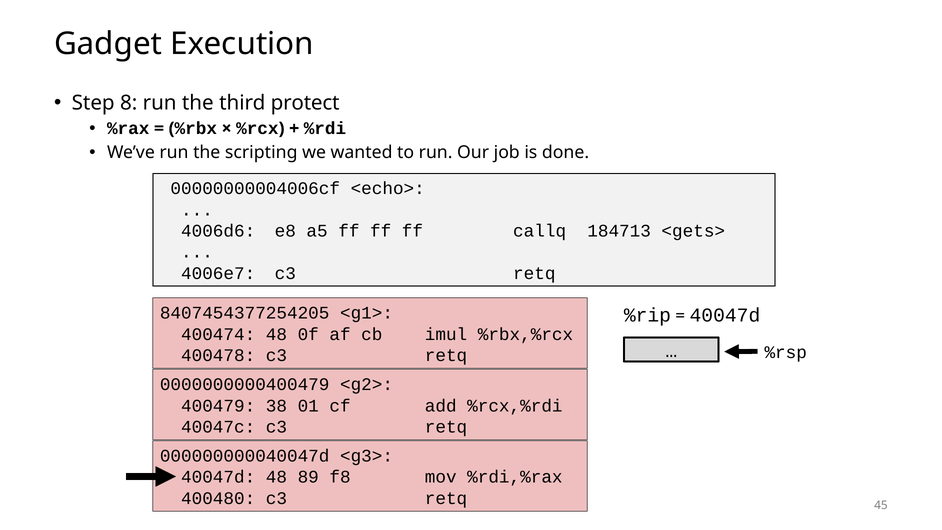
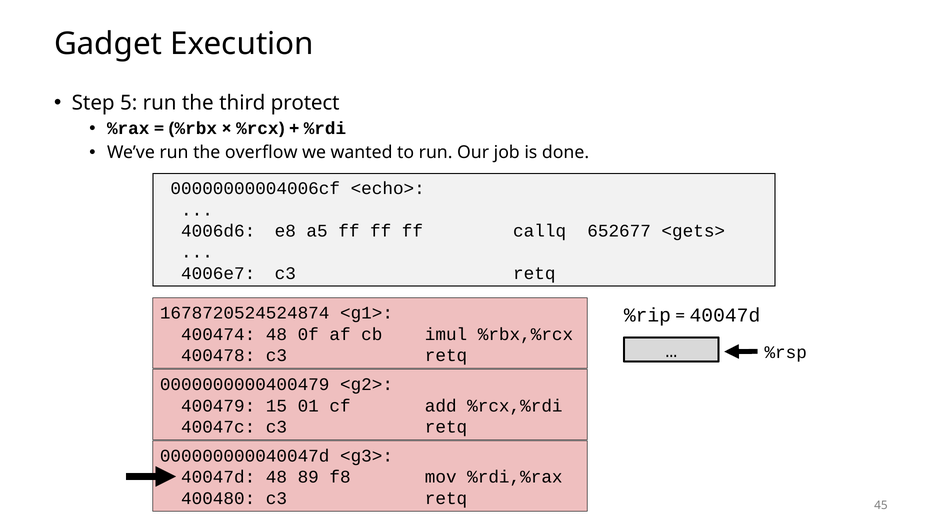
8: 8 -> 5
scripting: scripting -> overflow
184713: 184713 -> 652677
8407454377254205: 8407454377254205 -> 1678720524524874
38: 38 -> 15
